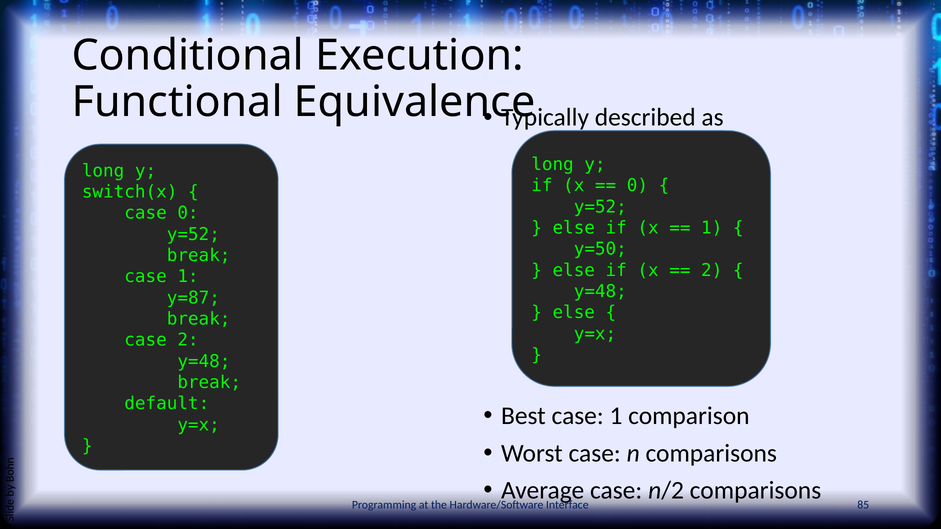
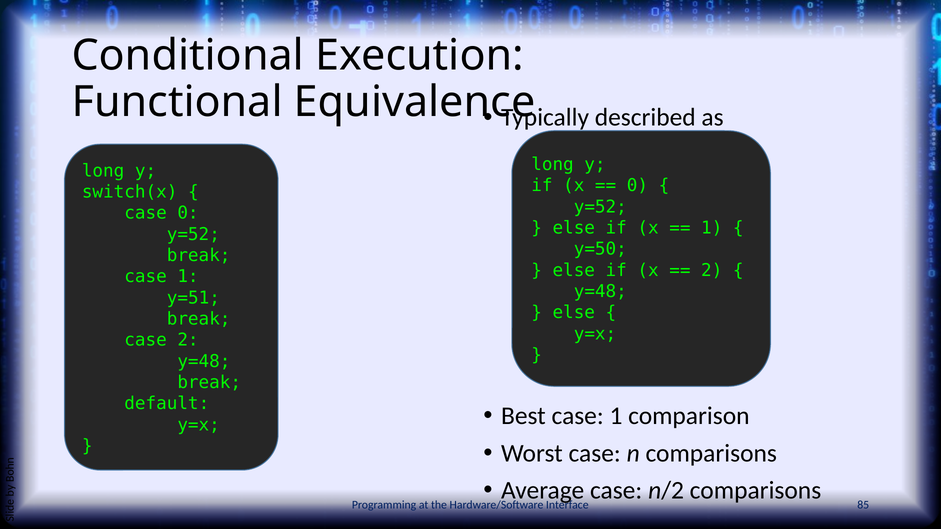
y=87: y=87 -> y=51
